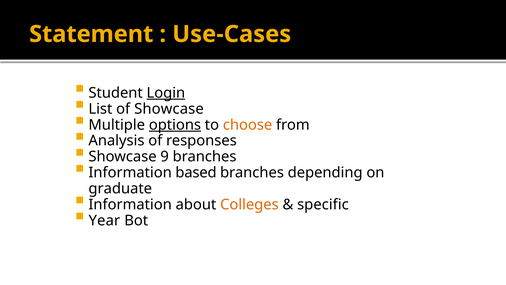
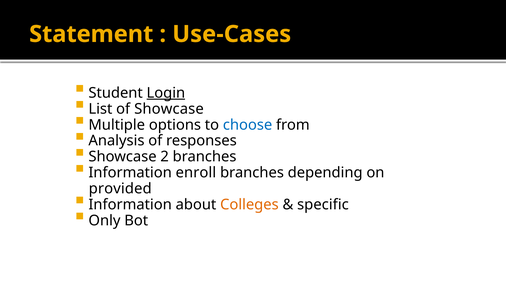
options underline: present -> none
choose colour: orange -> blue
9: 9 -> 2
based: based -> enroll
graduate: graduate -> provided
Year: Year -> Only
